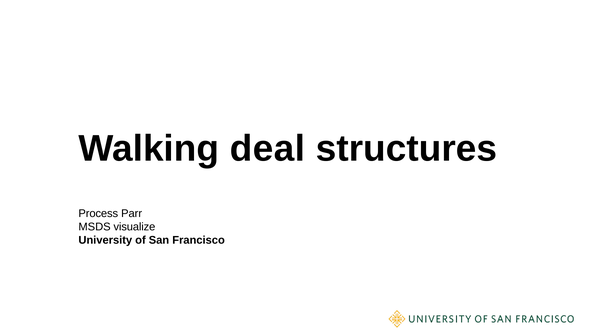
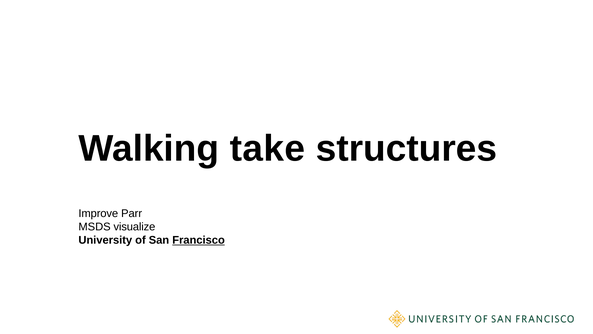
deal: deal -> take
Process: Process -> Improve
Francisco underline: none -> present
